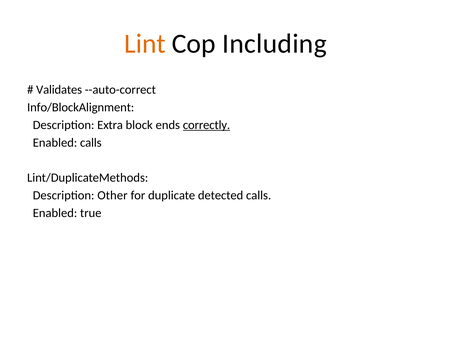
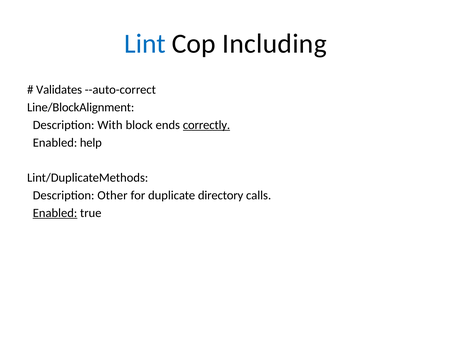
Lint colour: orange -> blue
Info/BlockAlignment: Info/BlockAlignment -> Line/BlockAlignment
Extra: Extra -> With
Enabled calls: calls -> help
detected: detected -> directory
Enabled at (55, 213) underline: none -> present
